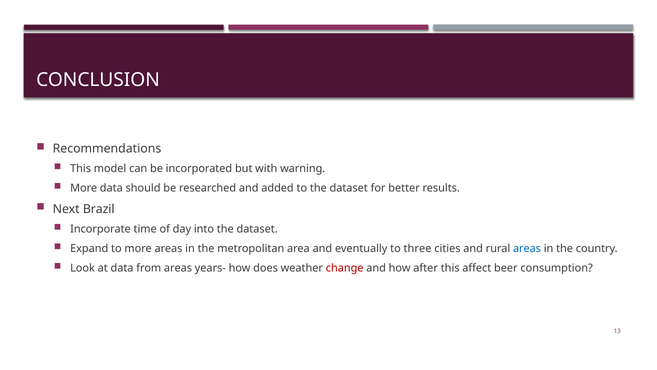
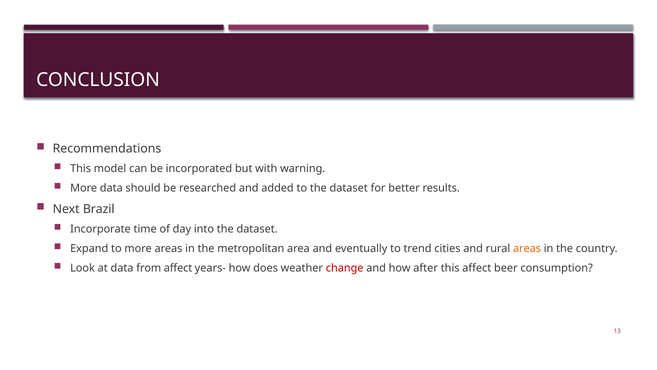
three: three -> trend
areas at (527, 248) colour: blue -> orange
from areas: areas -> affect
